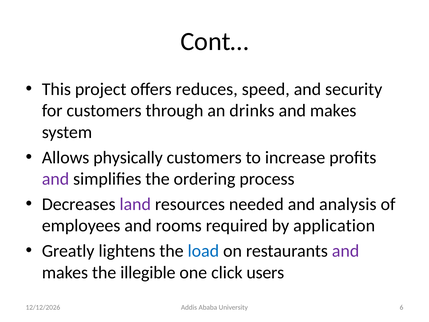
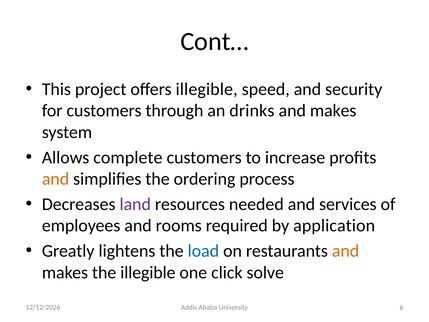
offers reduces: reduces -> illegible
physically: physically -> complete
and at (55, 179) colour: purple -> orange
analysis: analysis -> services
and at (346, 251) colour: purple -> orange
users: users -> solve
